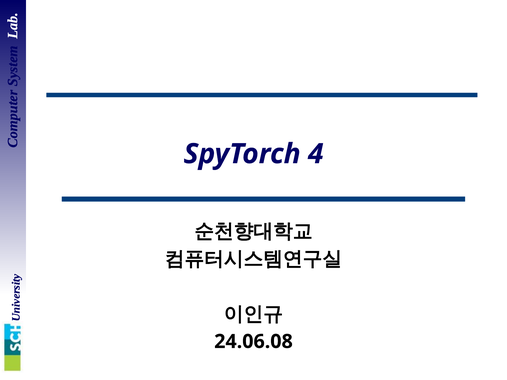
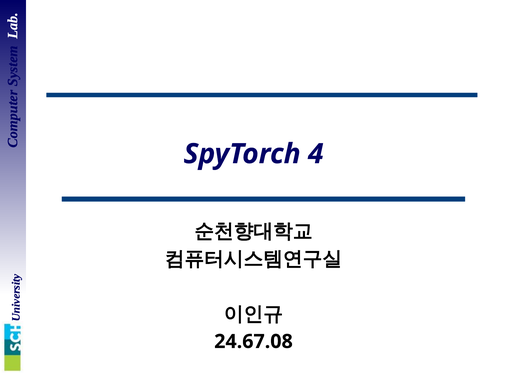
24.06.08: 24.06.08 -> 24.67.08
